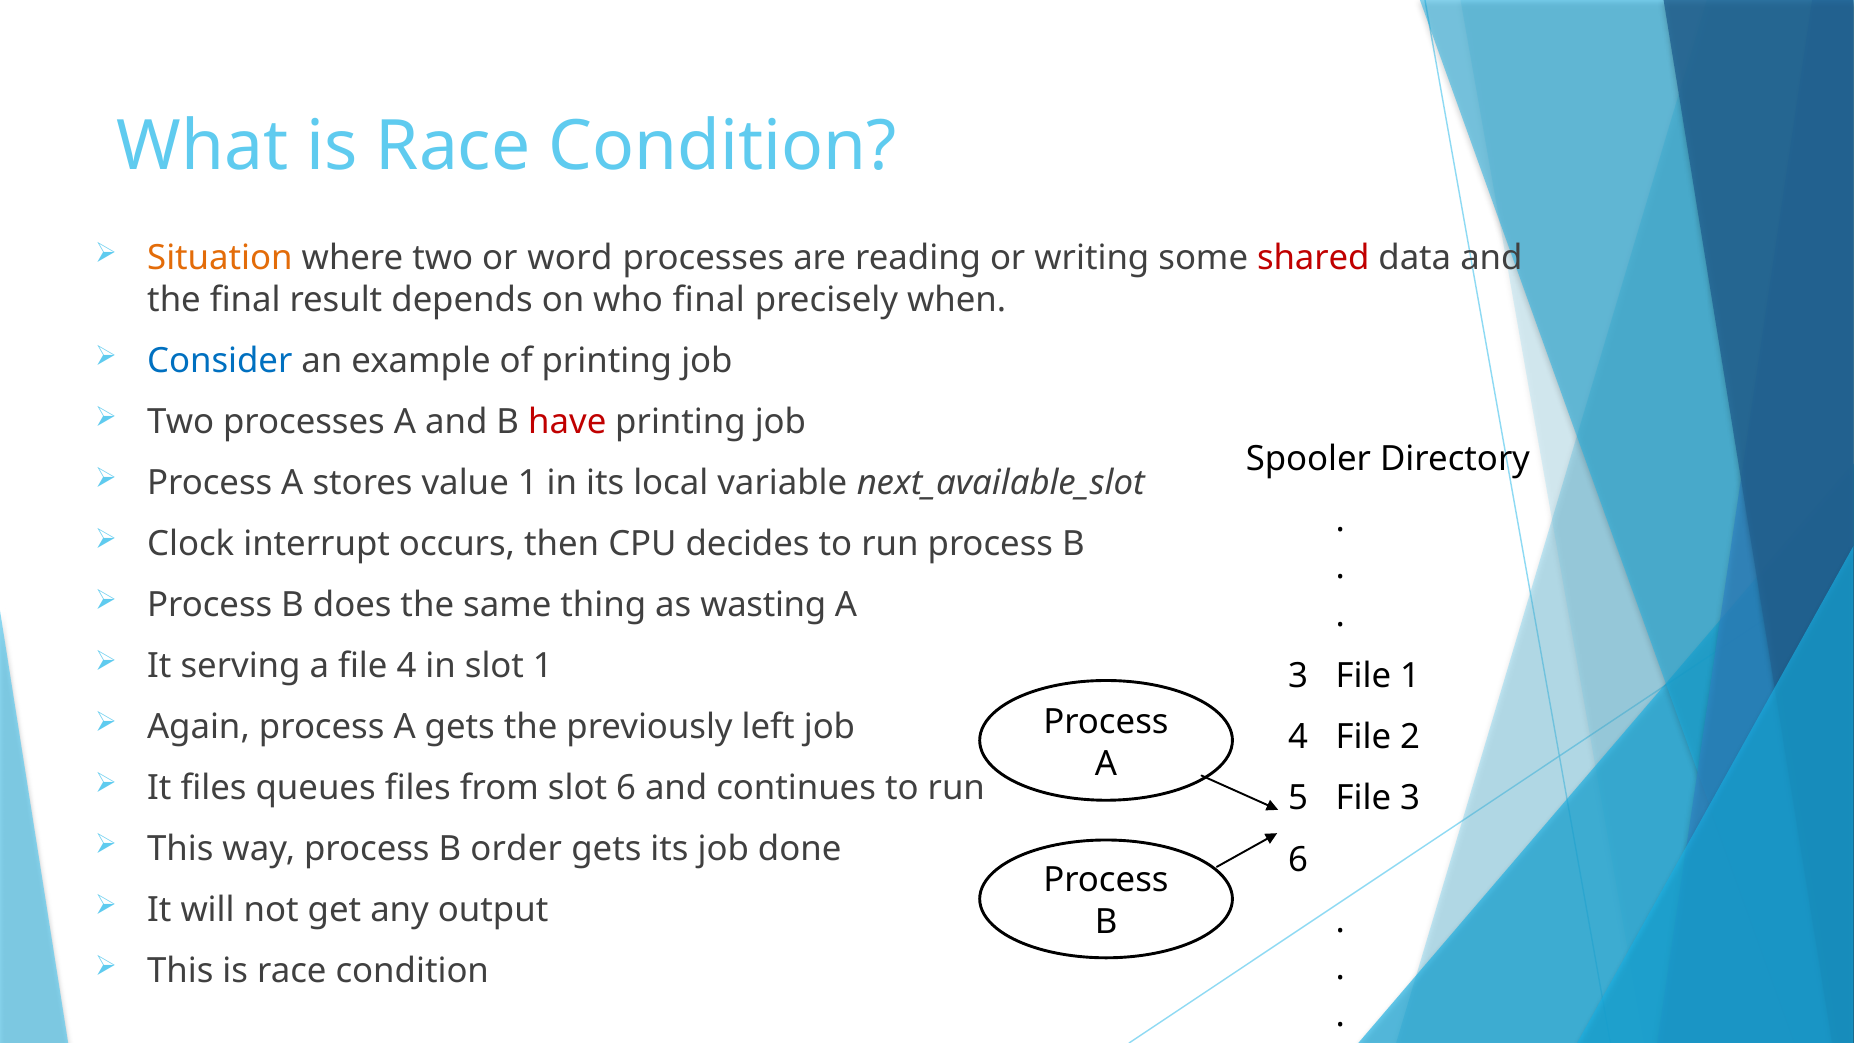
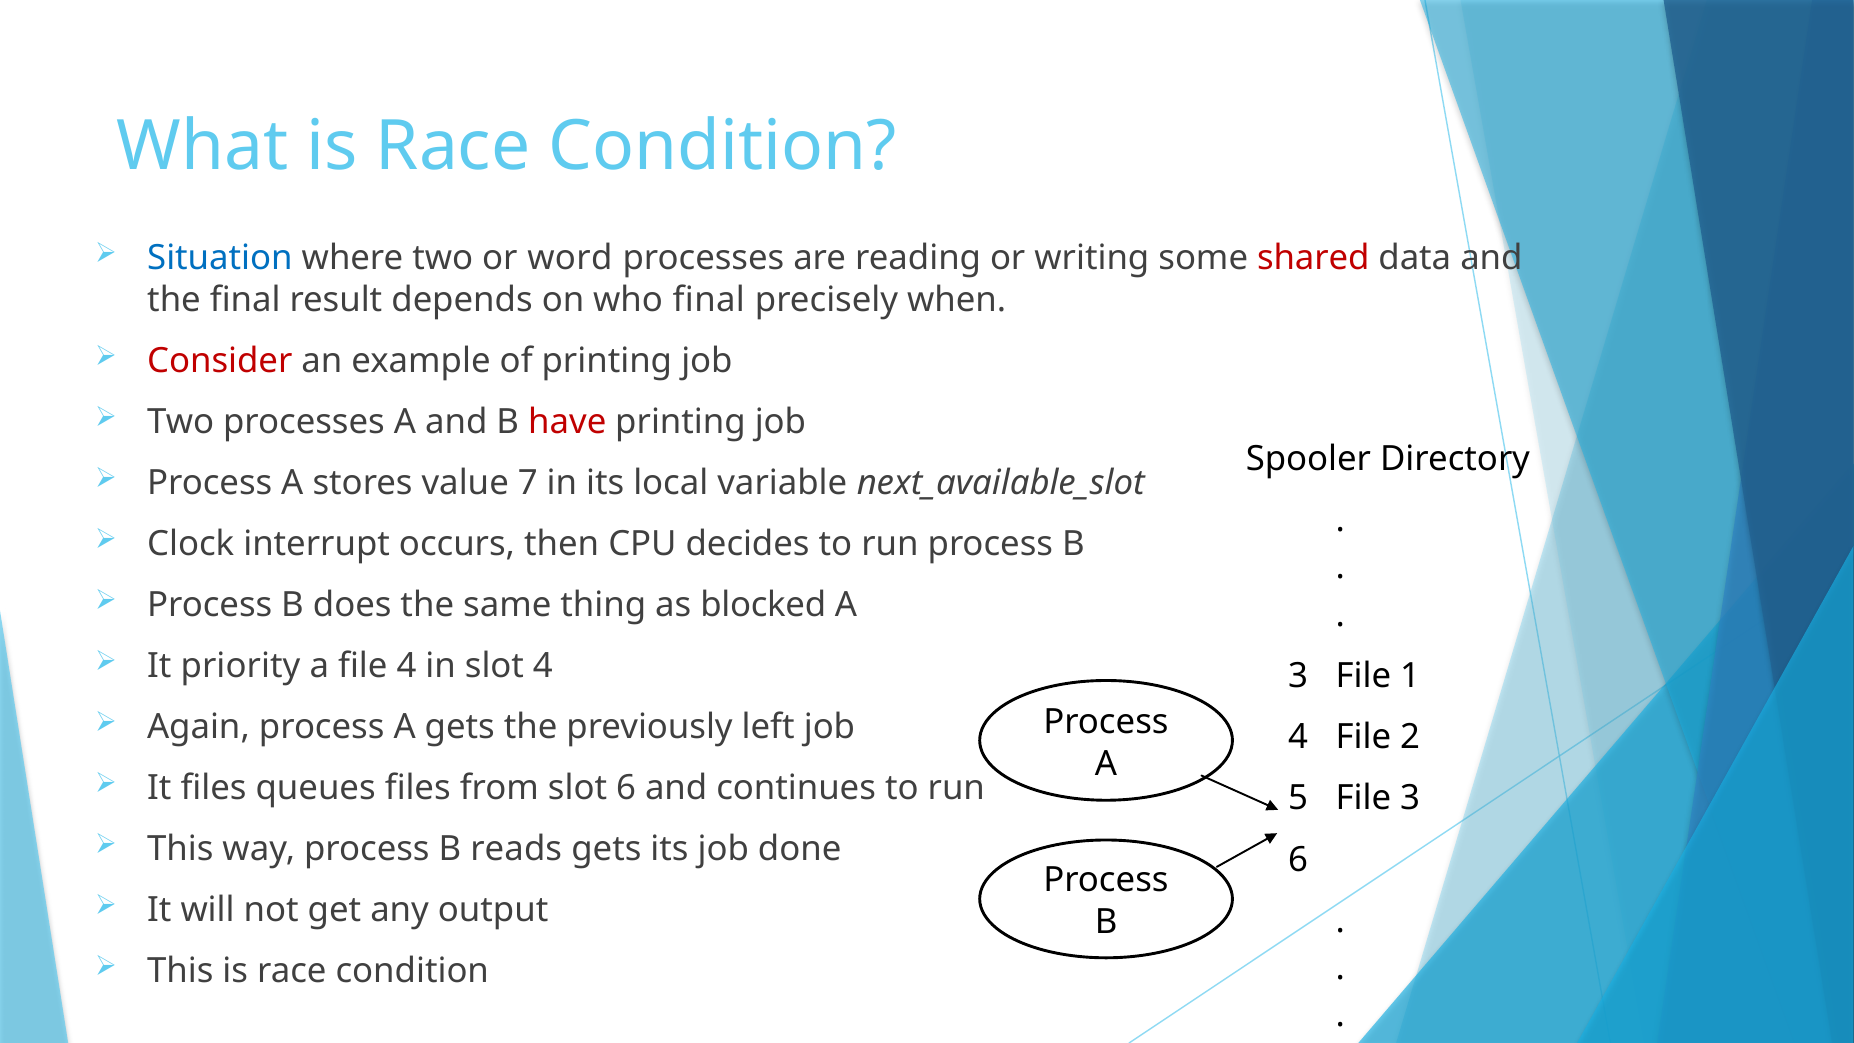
Situation colour: orange -> blue
Consider colour: blue -> red
value 1: 1 -> 7
wasting: wasting -> blocked
serving: serving -> priority
slot 1: 1 -> 4
order: order -> reads
